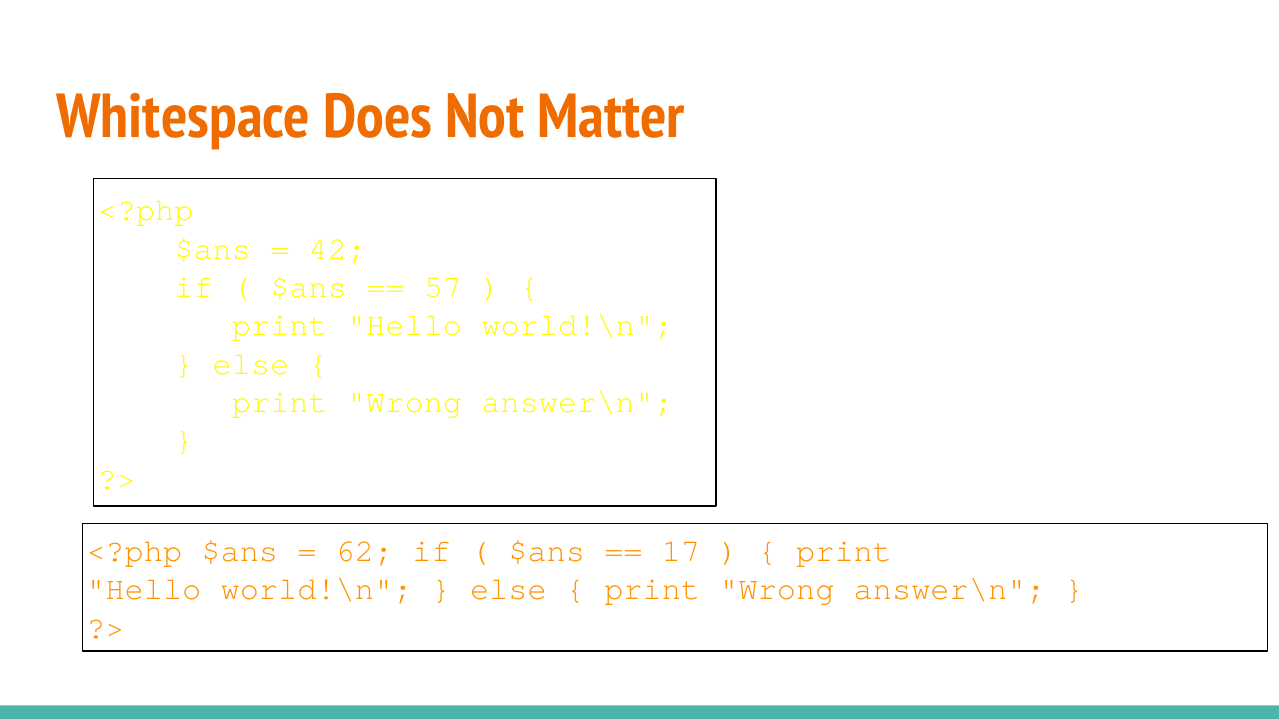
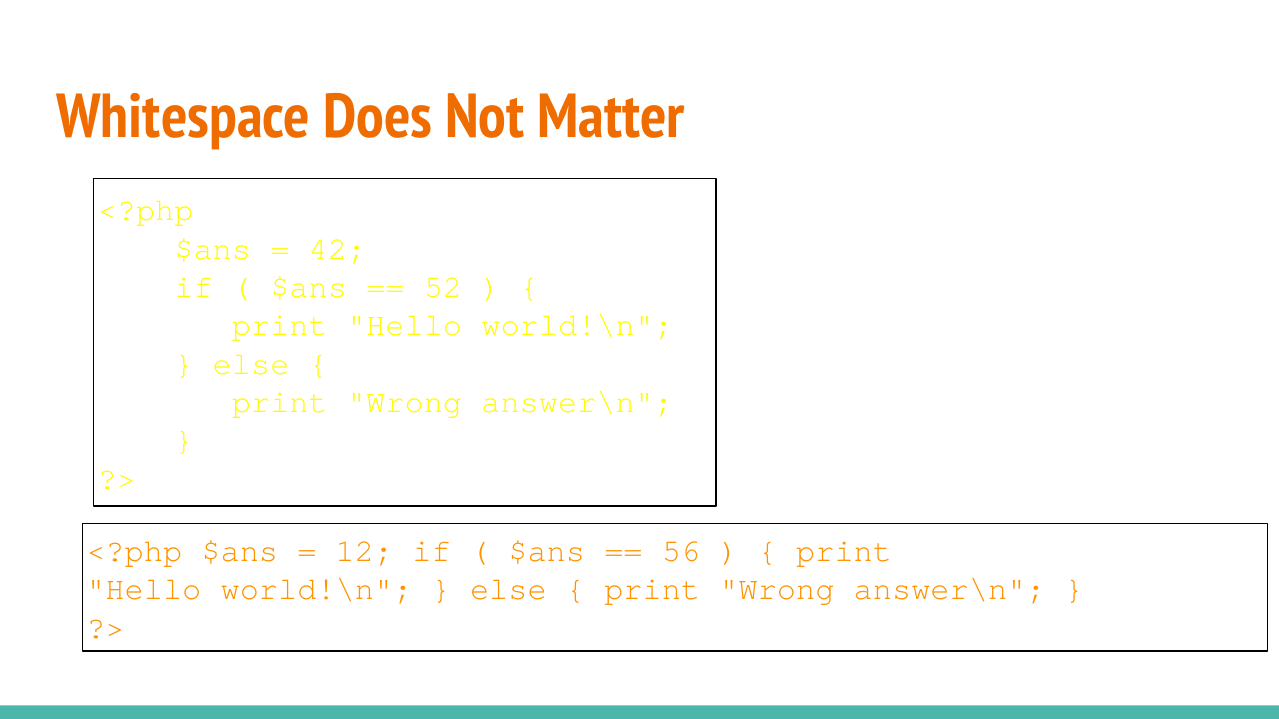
57: 57 -> 52
62: 62 -> 12
17: 17 -> 56
